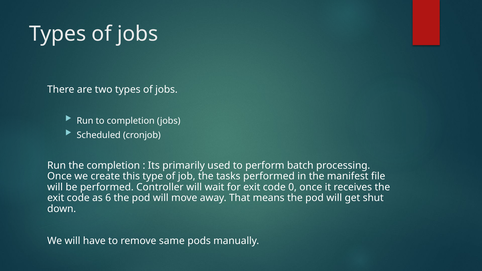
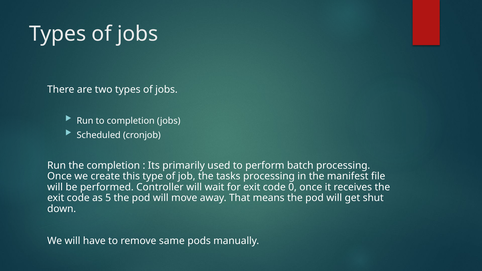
tasks performed: performed -> processing
6: 6 -> 5
